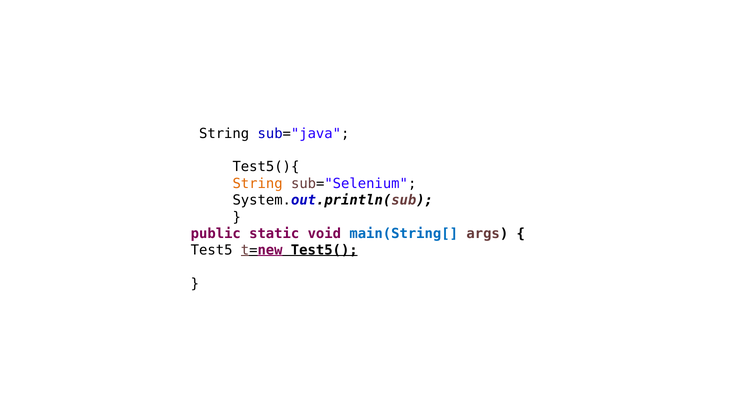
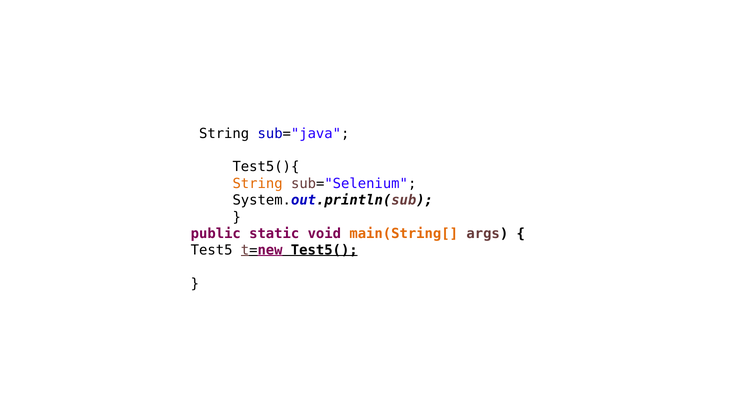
main(String[ colour: blue -> orange
